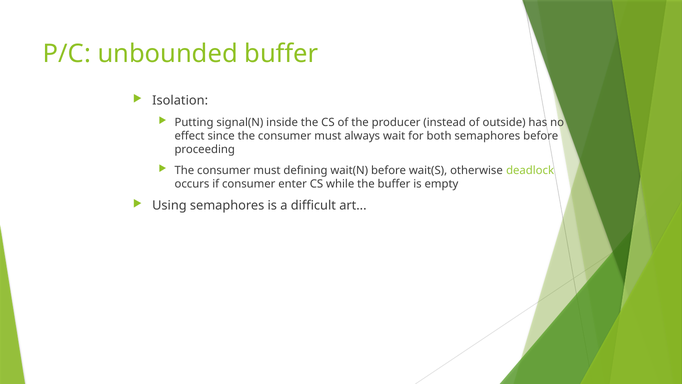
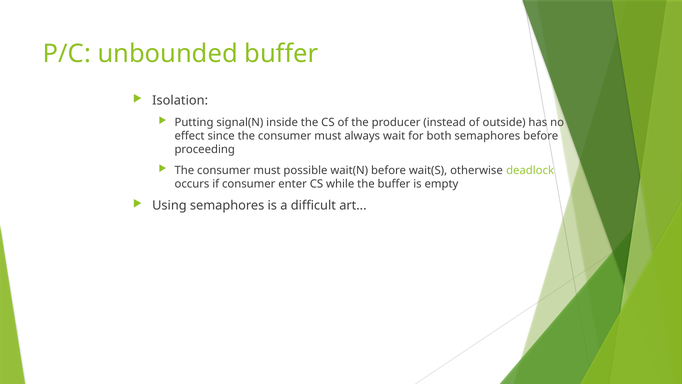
defining: defining -> possible
